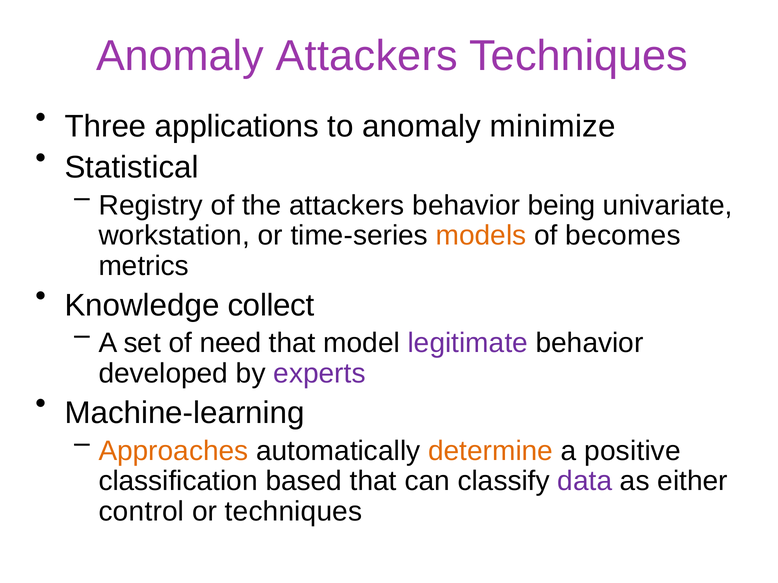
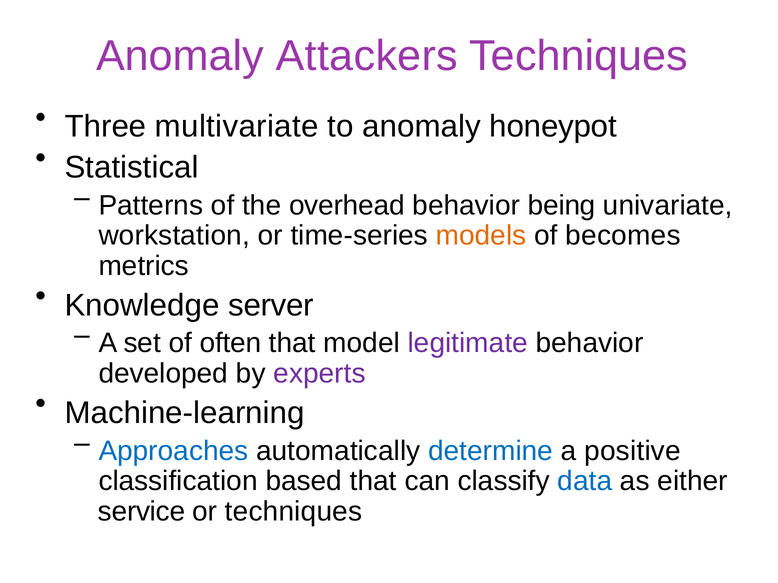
applications: applications -> multivariate
minimize: minimize -> honeypot
Registry: Registry -> Patterns
the attackers: attackers -> overhead
collect: collect -> server
need: need -> often
Approaches colour: orange -> blue
determine colour: orange -> blue
data colour: purple -> blue
control: control -> service
